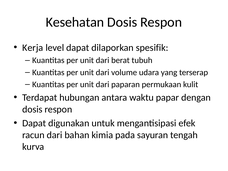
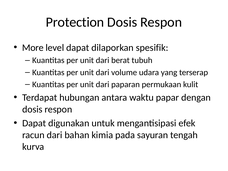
Kesehatan: Kesehatan -> Protection
Kerja: Kerja -> More
